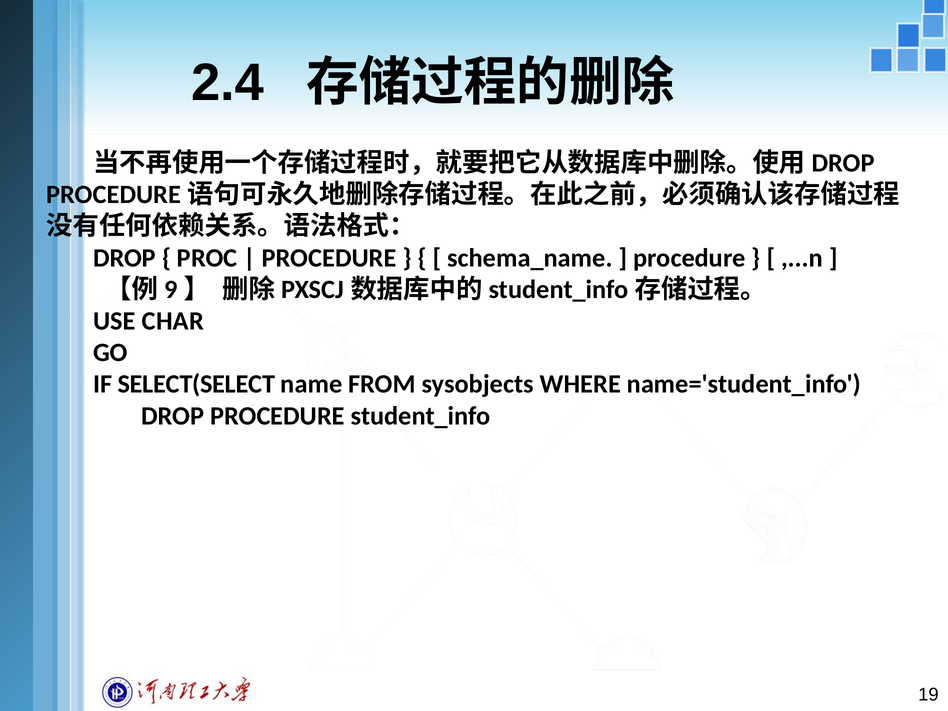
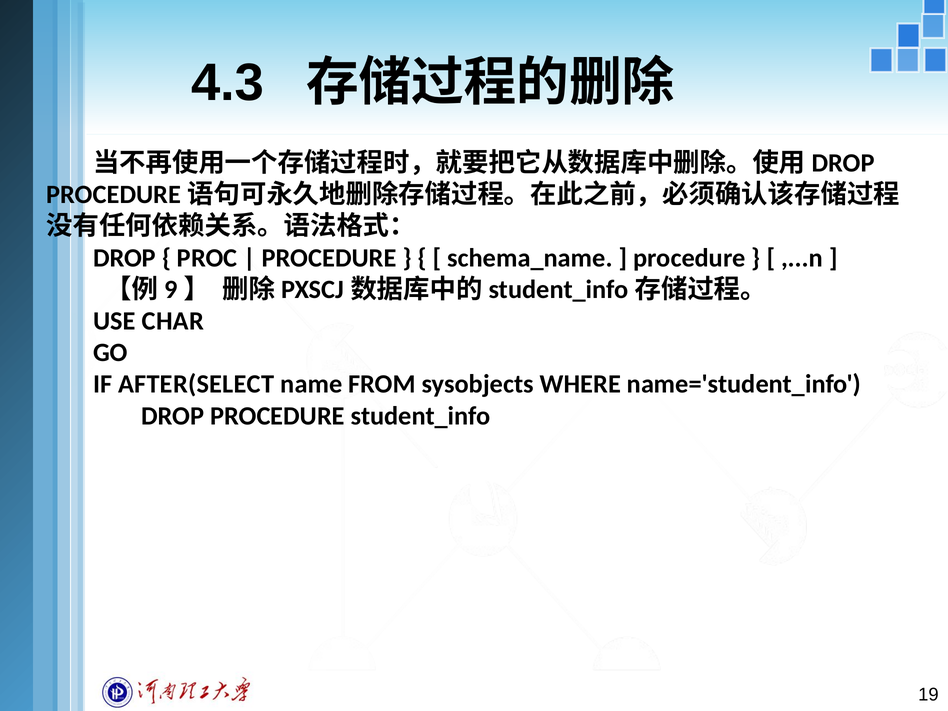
2.4: 2.4 -> 4.3
SELECT(SELECT: SELECT(SELECT -> AFTER(SELECT
